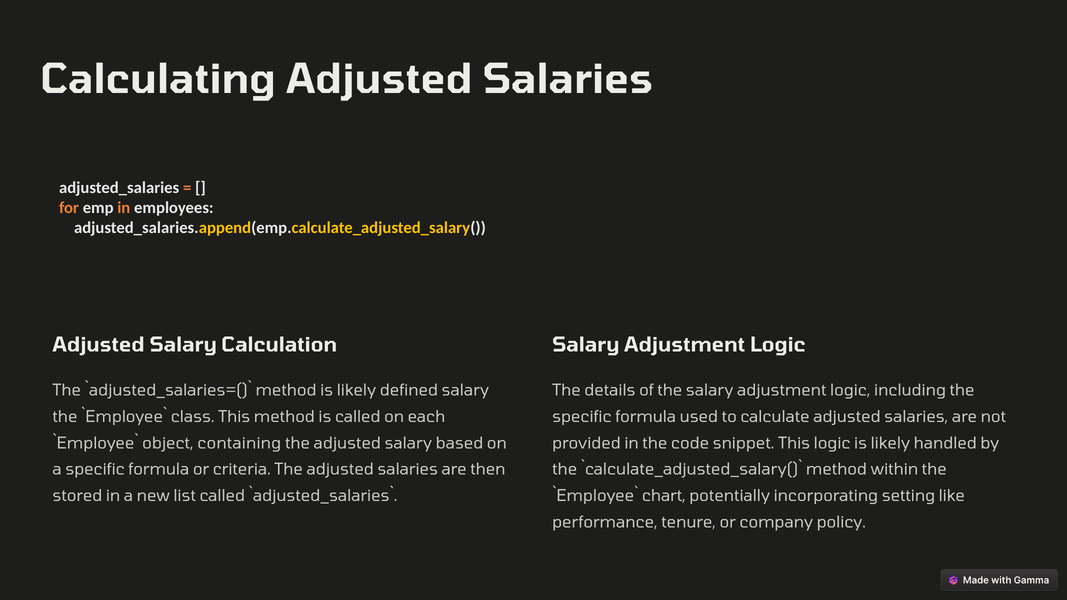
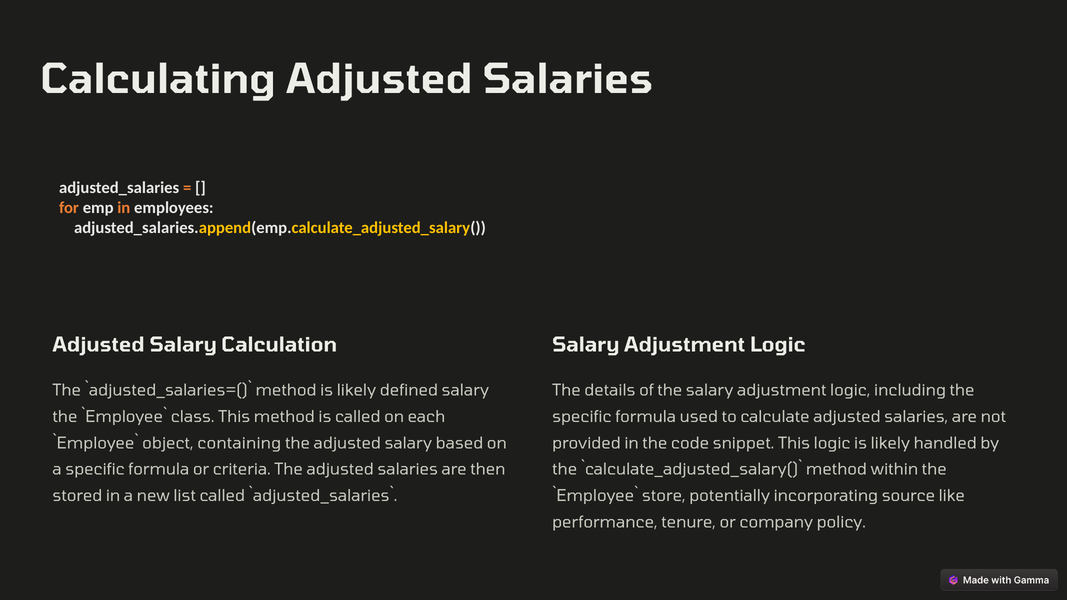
chart: chart -> store
setting: setting -> source
